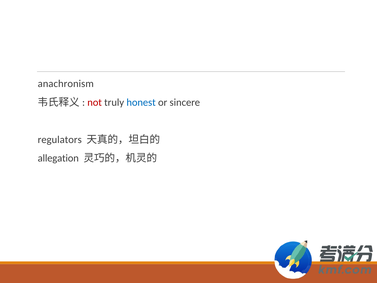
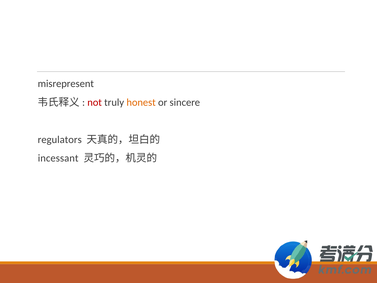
anachronism: anachronism -> misrepresent
honest colour: blue -> orange
allegation: allegation -> incessant
